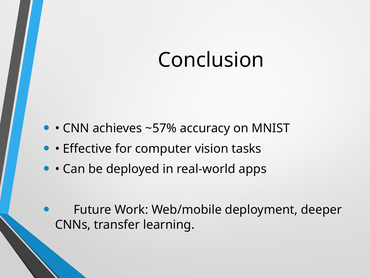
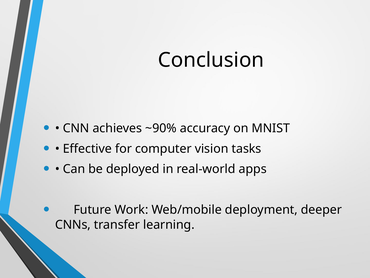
~57%: ~57% -> ~90%
